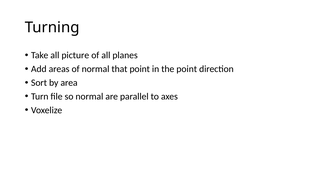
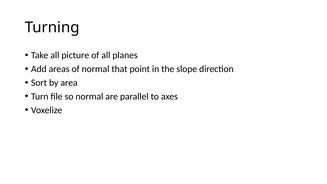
the point: point -> slope
